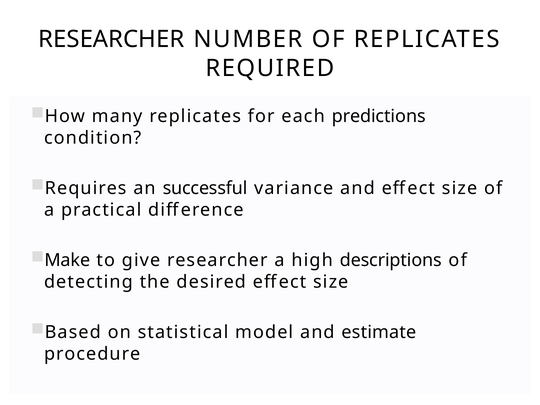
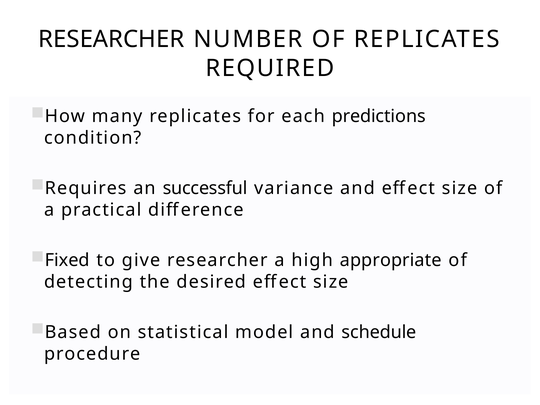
Make: Make -> Fixed
descriptions: descriptions -> appropriate
estimate: estimate -> schedule
